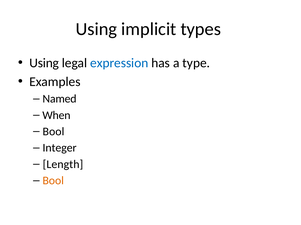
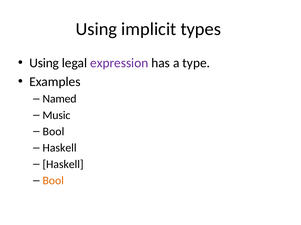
expression colour: blue -> purple
When: When -> Music
Integer at (60, 148): Integer -> Haskell
Length at (63, 165): Length -> Haskell
